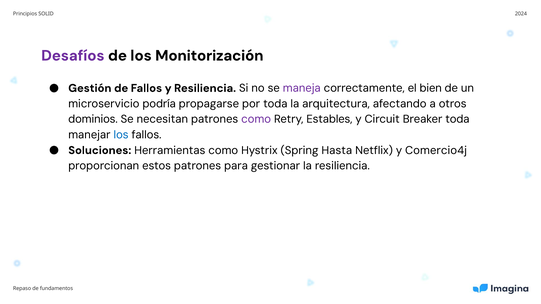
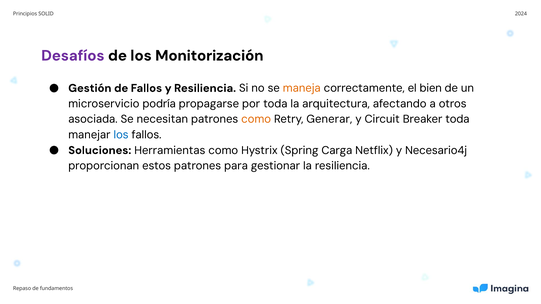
maneja colour: purple -> orange
dominios: dominios -> asociada
como at (256, 119) colour: purple -> orange
Estables: Estables -> Generar
Hasta: Hasta -> Carga
Comercio4j: Comercio4j -> Necesario4j
